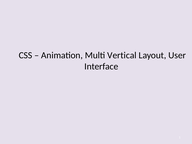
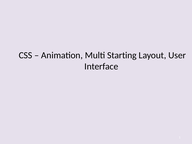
Vertical: Vertical -> Starting
